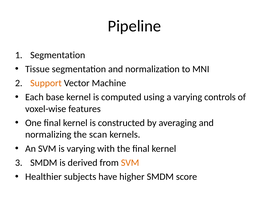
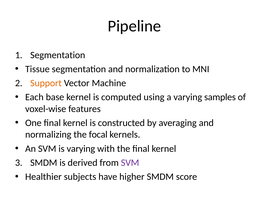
controls: controls -> samples
scan: scan -> focal
SVM at (130, 162) colour: orange -> purple
